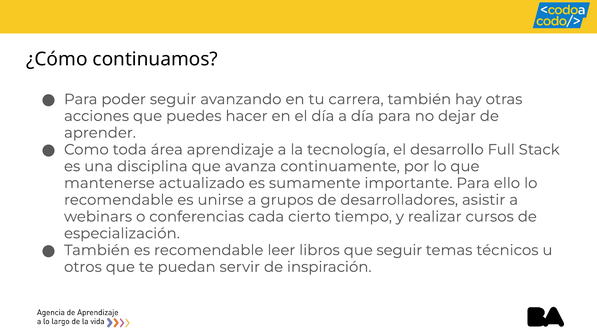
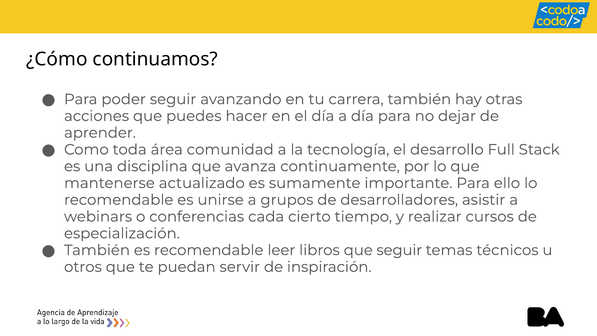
aprendizaje: aprendizaje -> comunidad
